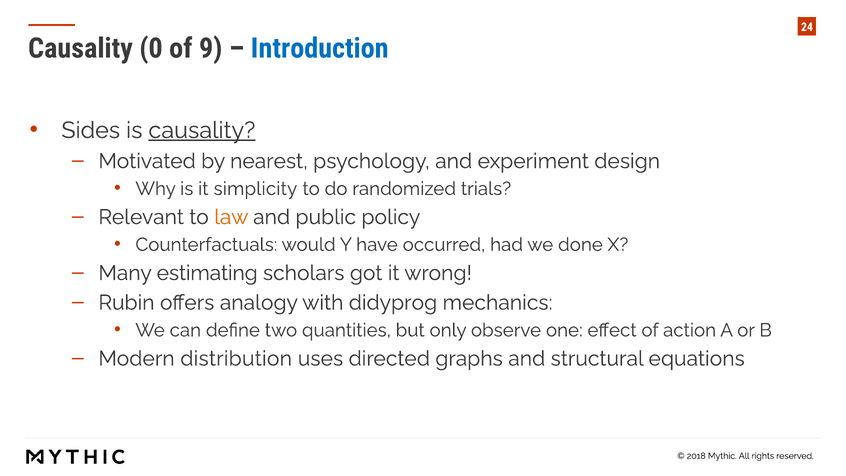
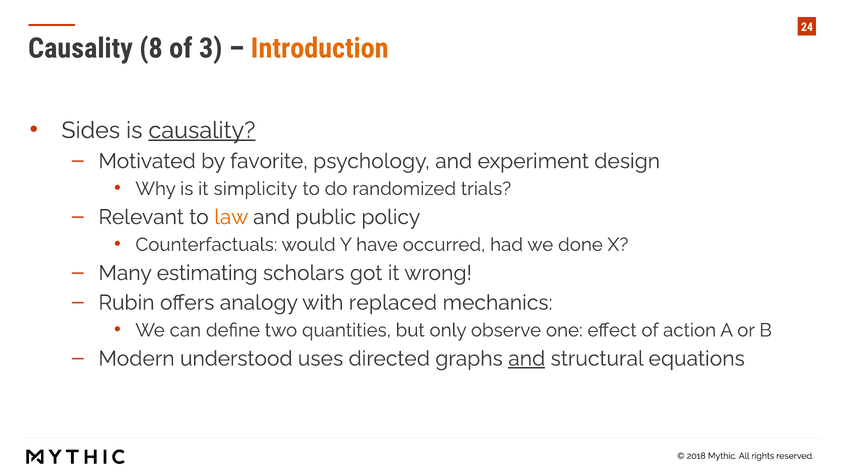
0: 0 -> 8
9: 9 -> 3
Introduction colour: blue -> orange
nearest: nearest -> favorite
didyprog: didyprog -> replaced
distribution: distribution -> understood
and at (527, 359) underline: none -> present
